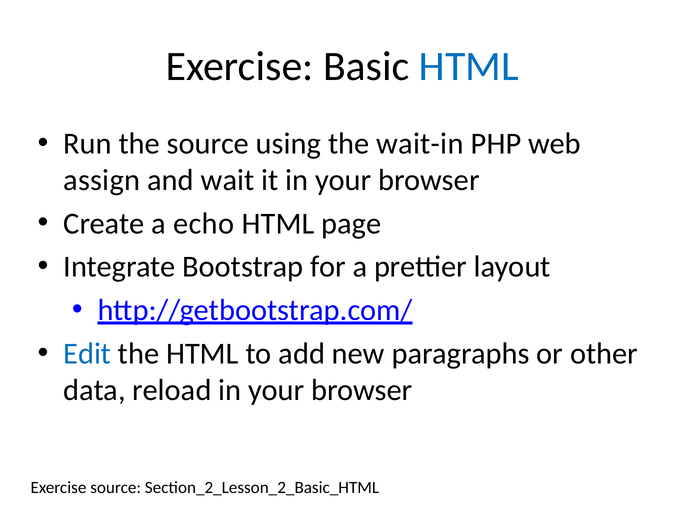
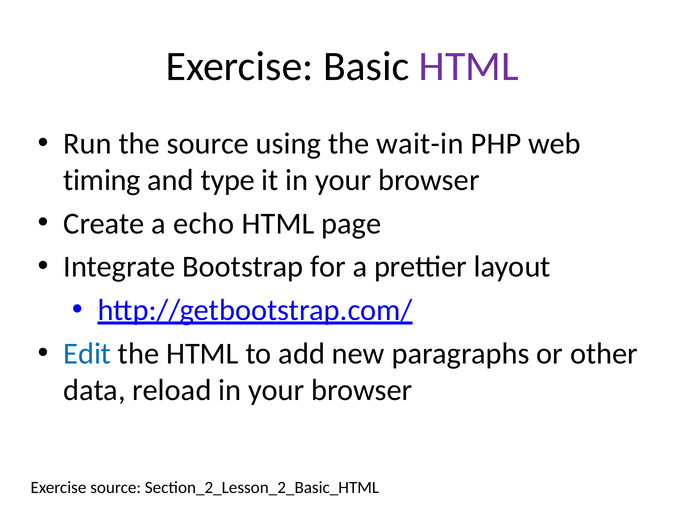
HTML at (469, 66) colour: blue -> purple
assign: assign -> timing
wait: wait -> type
